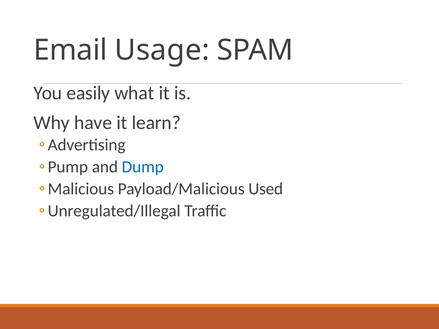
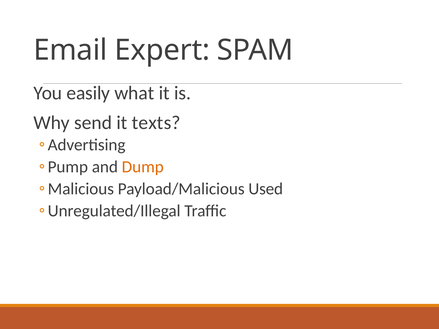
Usage: Usage -> Expert
have: have -> send
learn: learn -> texts
Dump colour: blue -> orange
